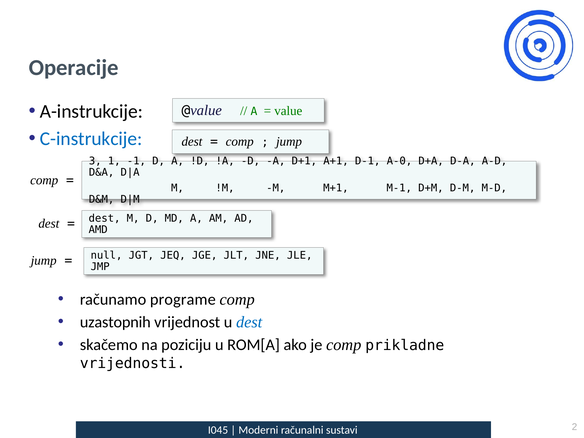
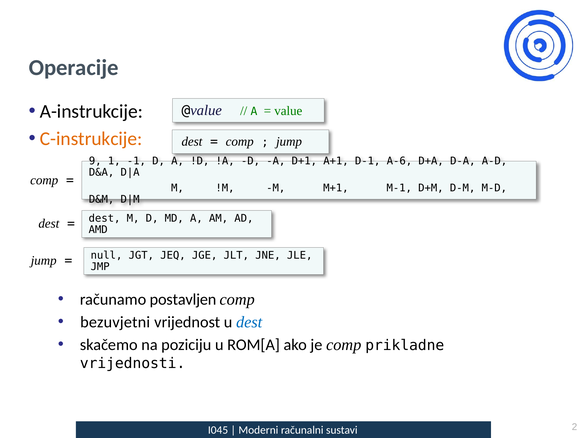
C-instrukcije colour: blue -> orange
3: 3 -> 9
A-0: A-0 -> A-6
programe: programe -> postavljen
uzastopnih: uzastopnih -> bezuvjetni
